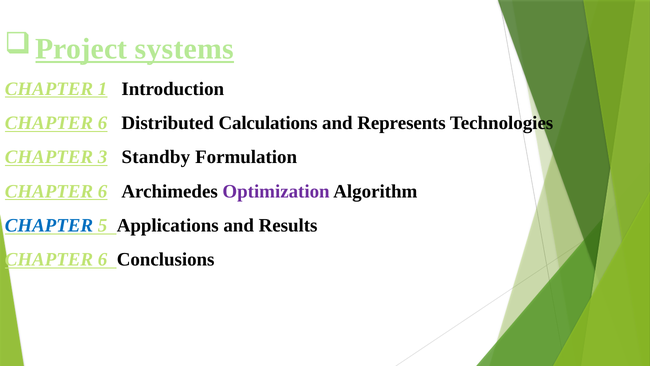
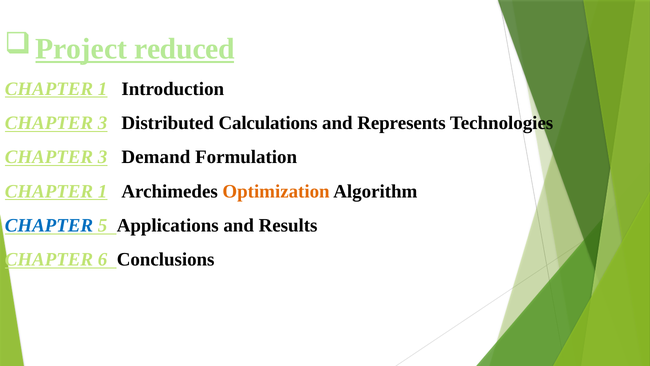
systems: systems -> reduced
6 at (103, 123): 6 -> 3
Standby: Standby -> Demand
6 at (103, 191): 6 -> 1
Optimization colour: purple -> orange
